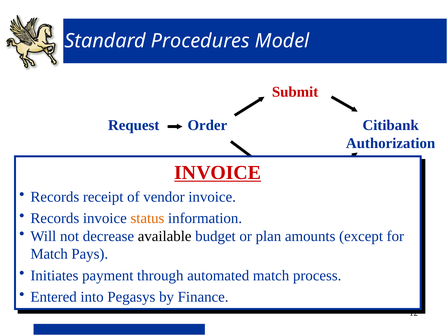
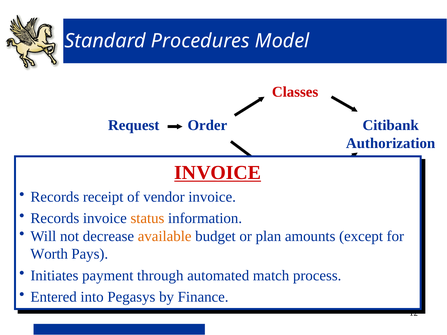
Submit: Submit -> Classes
available colour: black -> orange
Match at (49, 254): Match -> Worth
